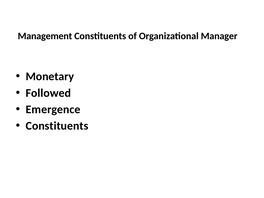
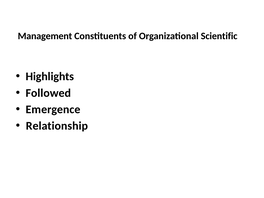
Manager: Manager -> Scientific
Monetary: Monetary -> Highlights
Constituents at (57, 126): Constituents -> Relationship
